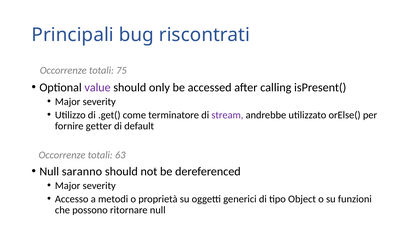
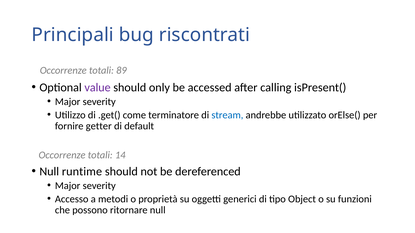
75: 75 -> 89
stream colour: purple -> blue
63: 63 -> 14
saranno: saranno -> runtime
